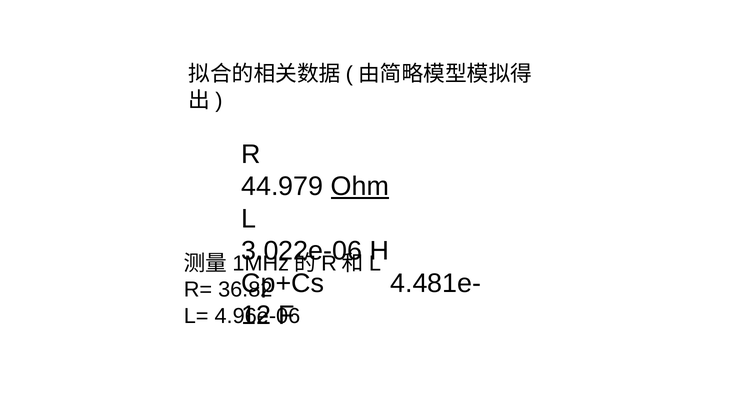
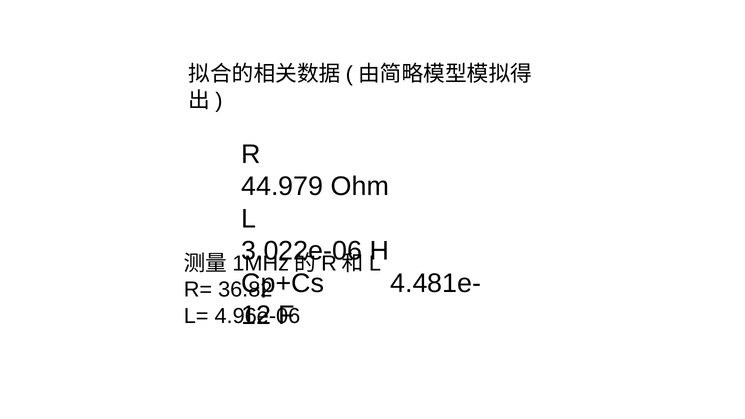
Ohm underline: present -> none
